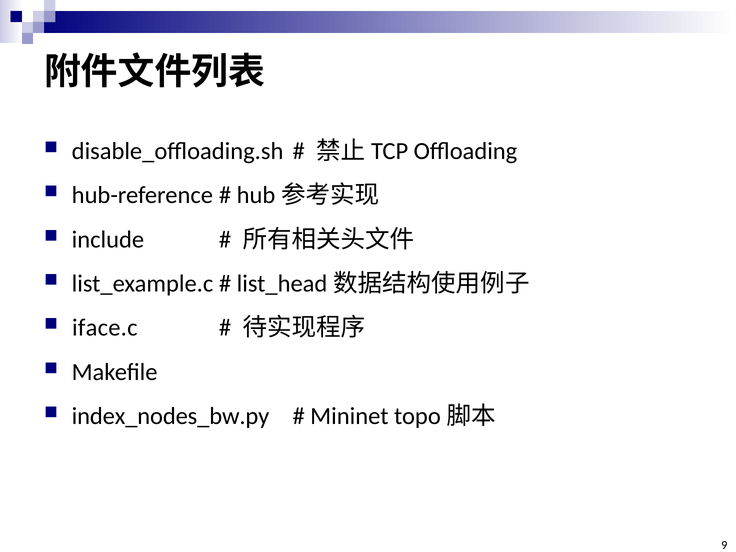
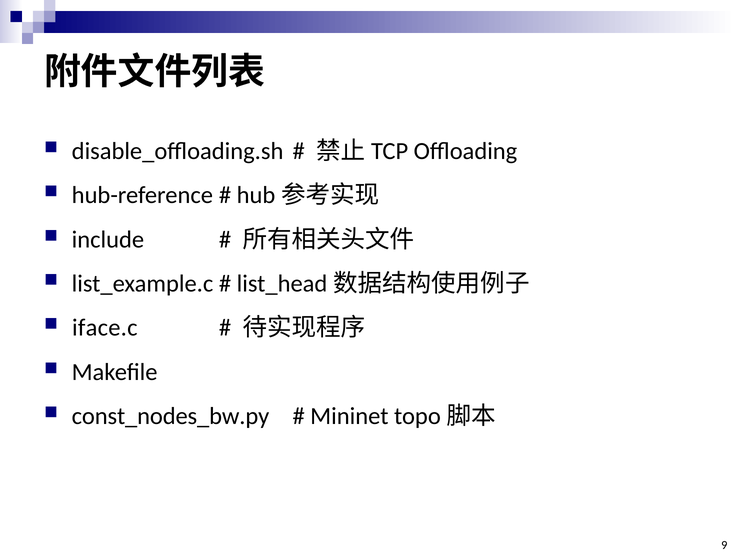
index_nodes_bw.py: index_nodes_bw.py -> const_nodes_bw.py
